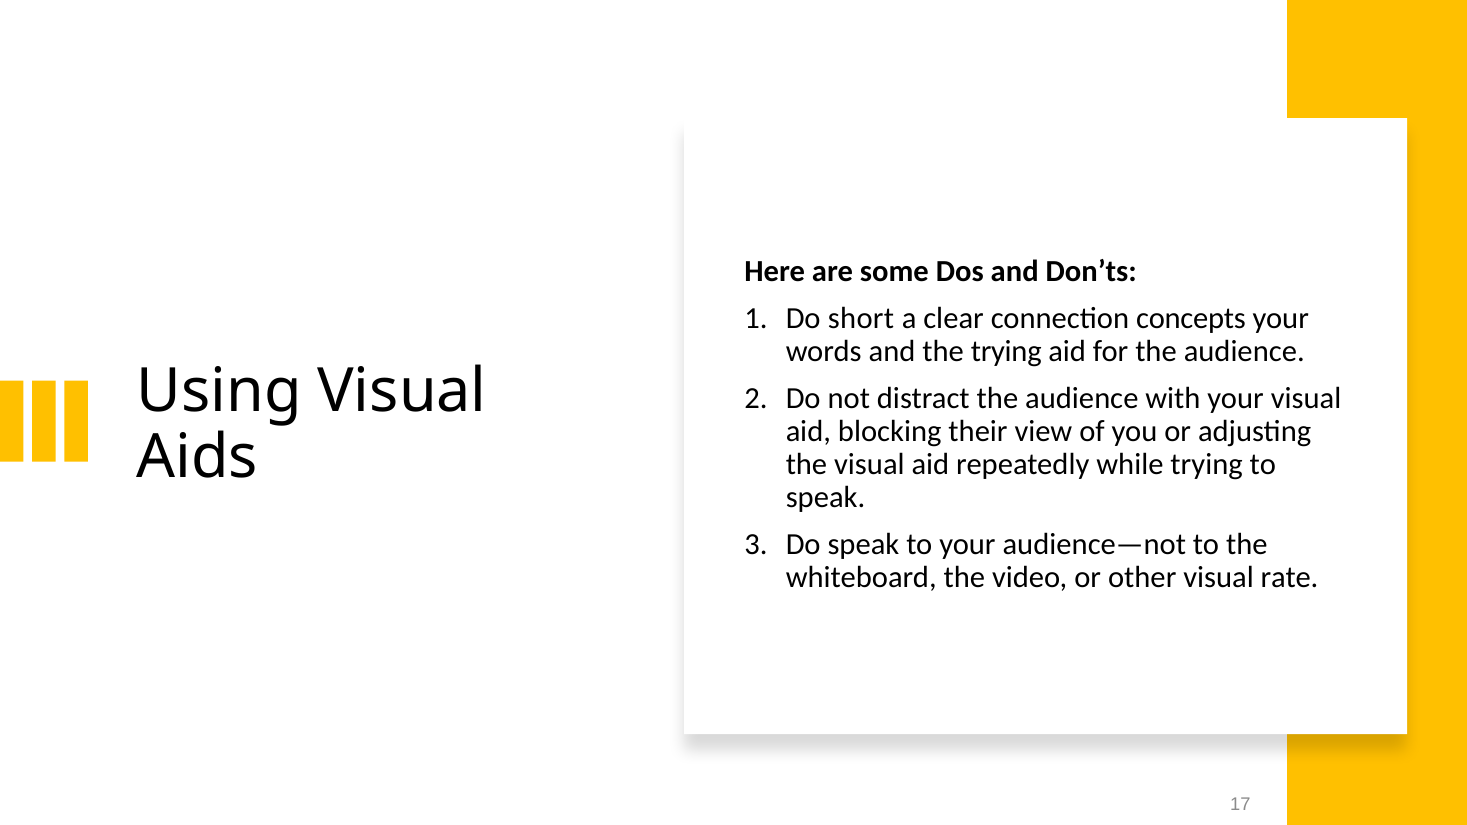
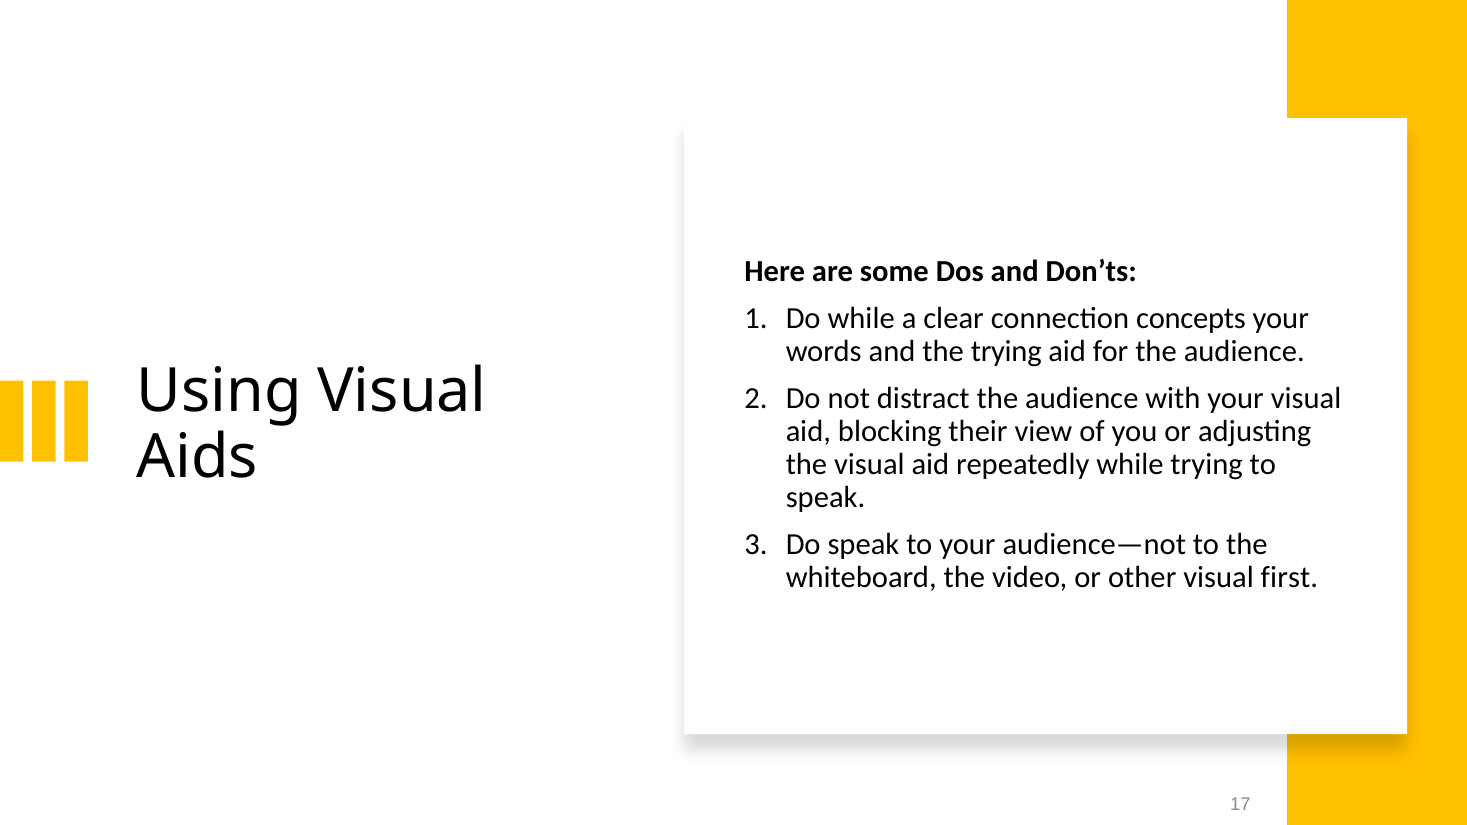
Do short: short -> while
rate: rate -> first
